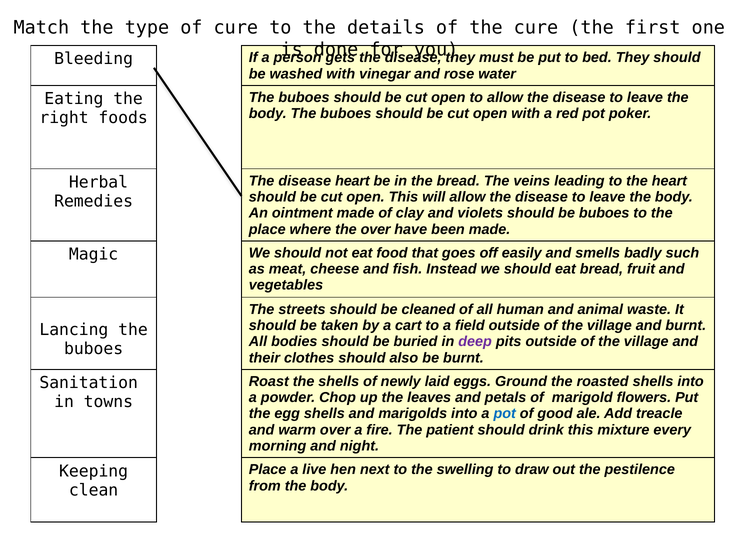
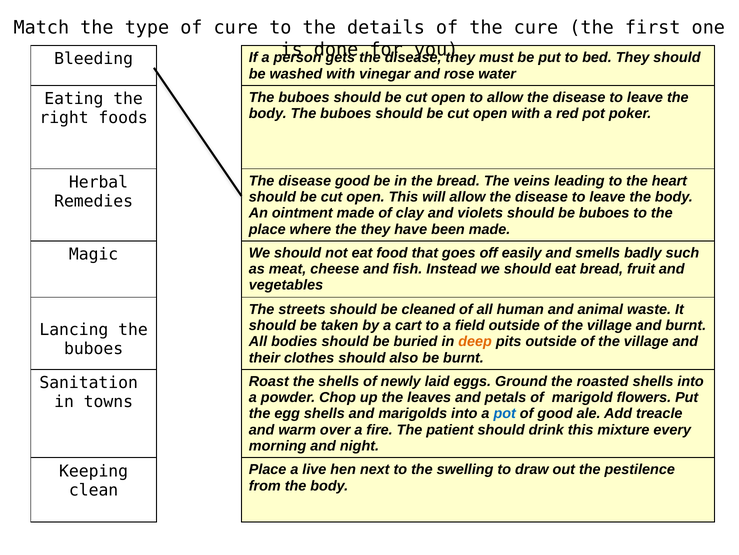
disease heart: heart -> good
the over: over -> they
deep colour: purple -> orange
